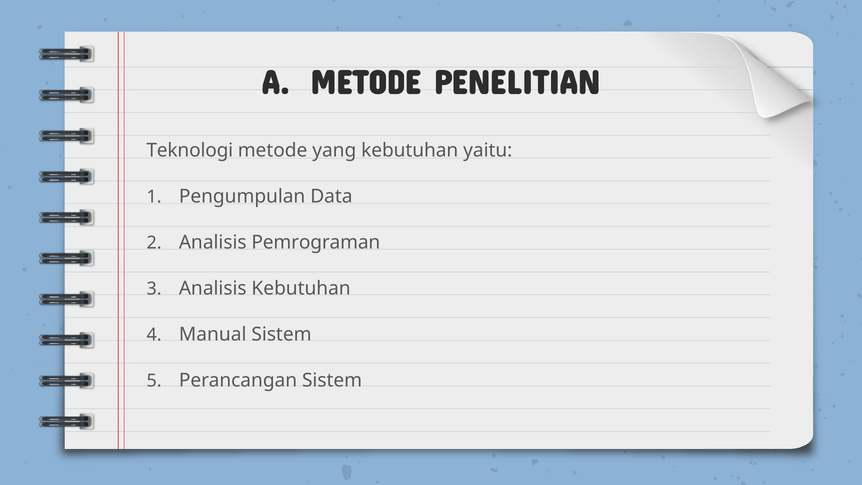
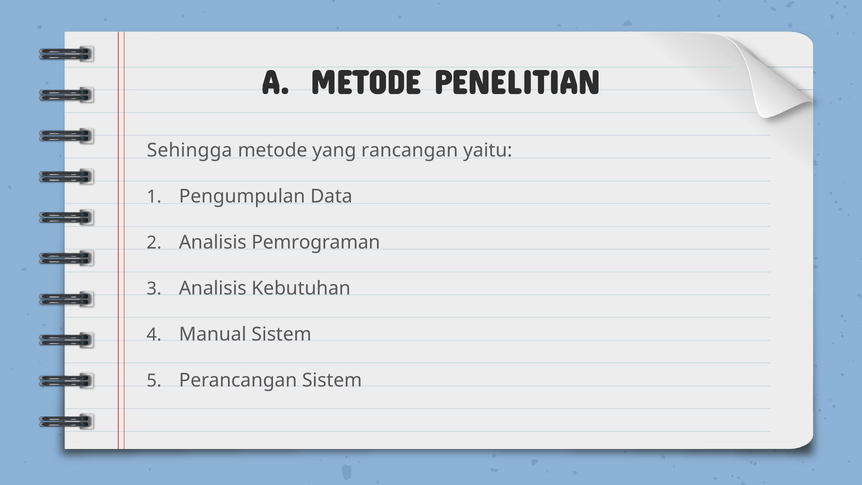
Teknologi: Teknologi -> Sehingga
yang kebutuhan: kebutuhan -> rancangan
